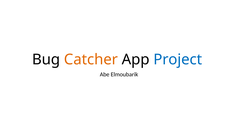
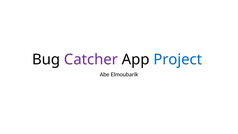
Catcher colour: orange -> purple
